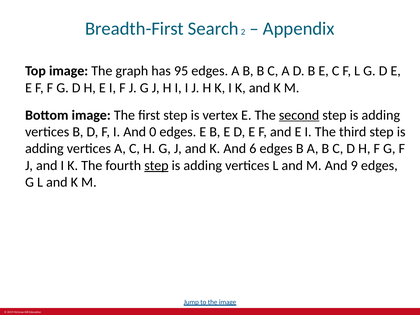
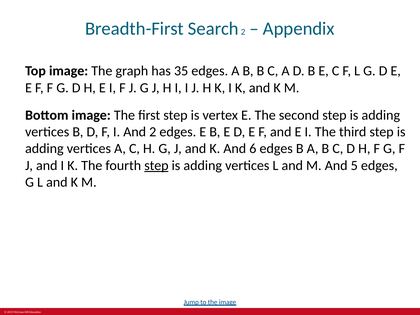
95: 95 -> 35
second underline: present -> none
And 0: 0 -> 2
9: 9 -> 5
